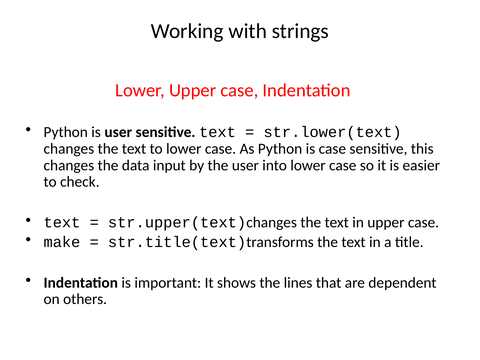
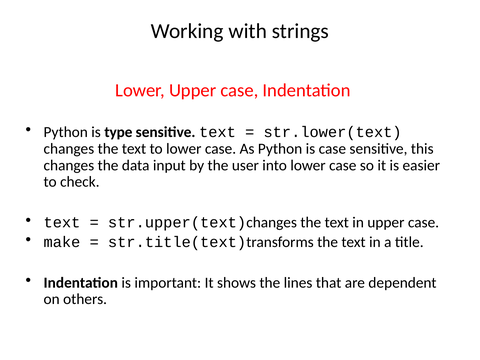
is user: user -> type
